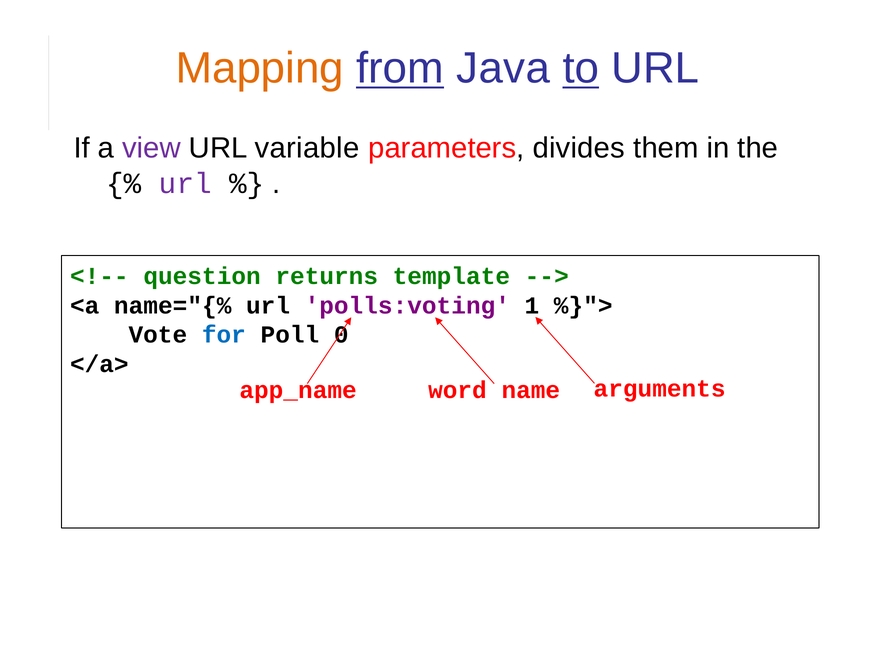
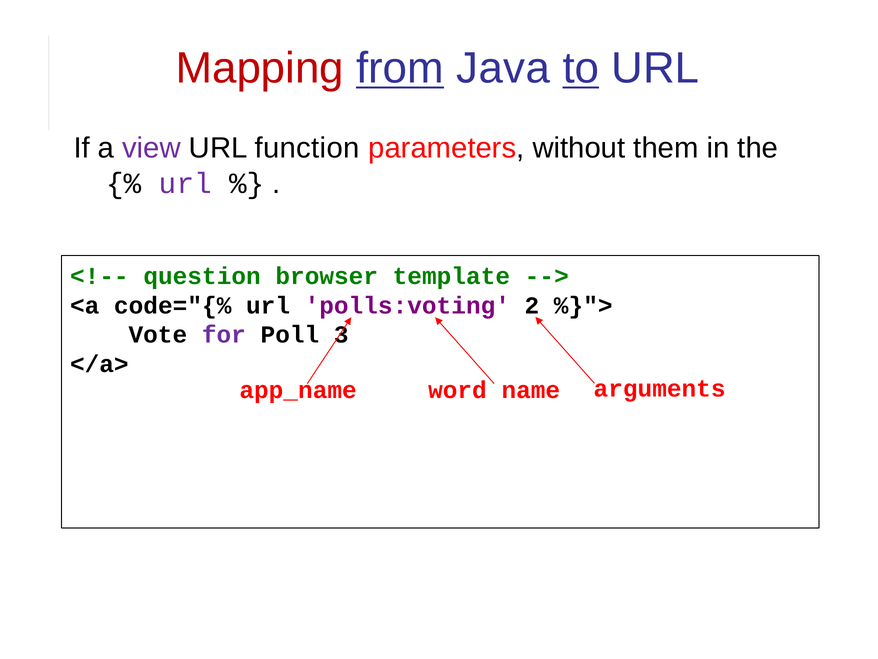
Mapping colour: orange -> red
variable: variable -> function
divides: divides -> without
returns: returns -> browser
name="{%: name="{% -> code="{%
1: 1 -> 2
for colour: blue -> purple
0: 0 -> 3
